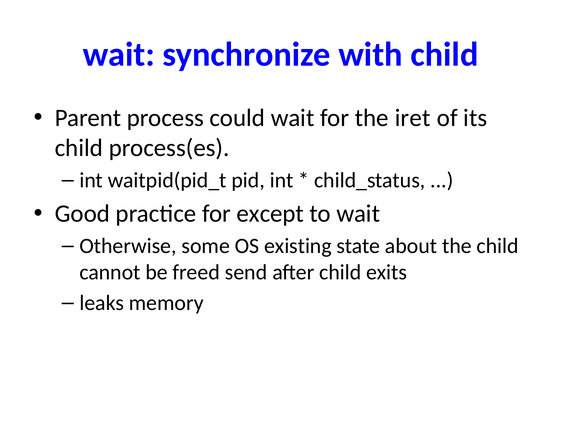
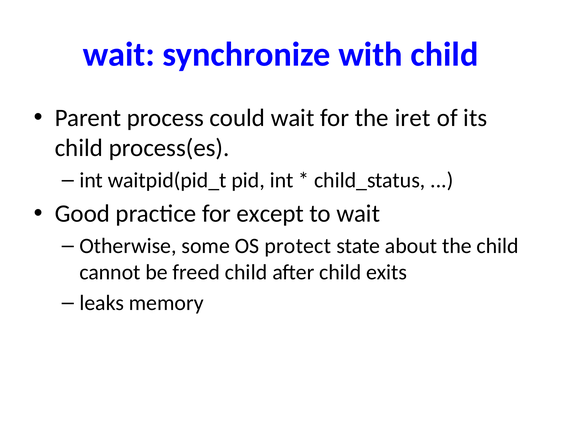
existing: existing -> protect
freed send: send -> child
